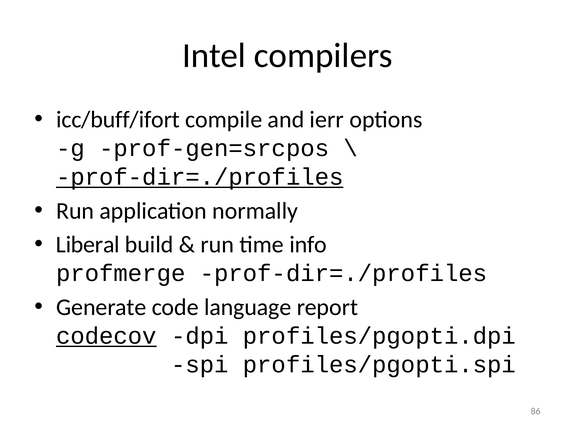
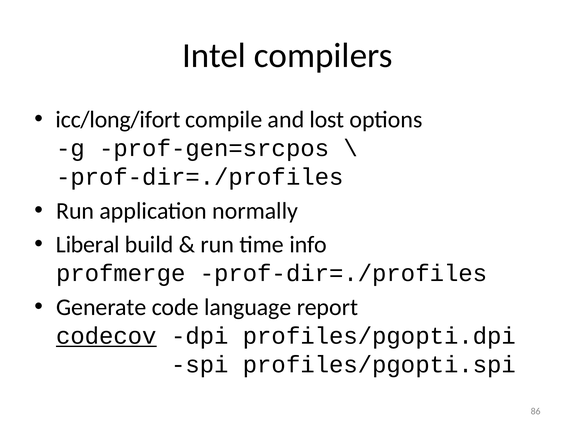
icc/buff/ifort: icc/buff/ifort -> icc/long/ifort
ierr: ierr -> lost
prof-dir=./profiles at (200, 177) underline: present -> none
